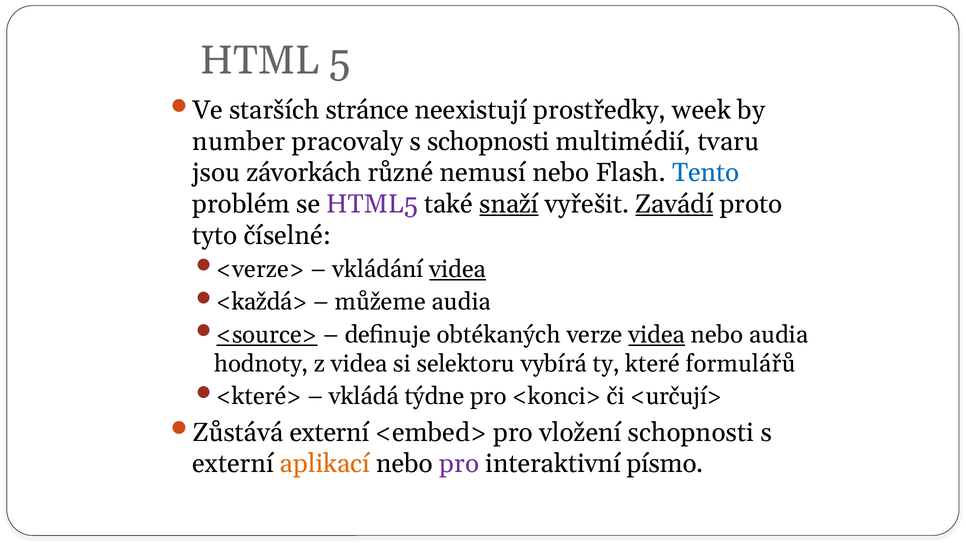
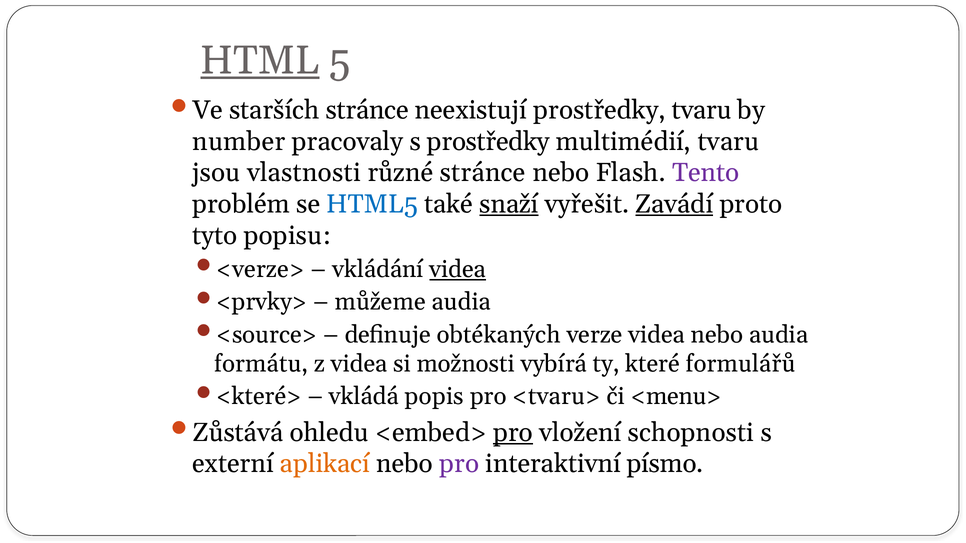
HTML underline: none -> present
prostředky week: week -> tvaru
s schopnosti: schopnosti -> prostředky
závorkách: závorkách -> vlastnosti
různé nemusí: nemusí -> stránce
Tento colour: blue -> purple
HTML5 colour: purple -> blue
číselné: číselné -> popisu
<každá>: <každá> -> <prvky>
<source> underline: present -> none
videa at (657, 335) underline: present -> none
hodnoty: hodnoty -> formátu
selektoru: selektoru -> možnosti
týdne: týdne -> popis
<konci>: <konci> -> <tvaru>
<určují>: <určují> -> <menu>
Zůstává externí: externí -> ohledu
pro at (513, 433) underline: none -> present
